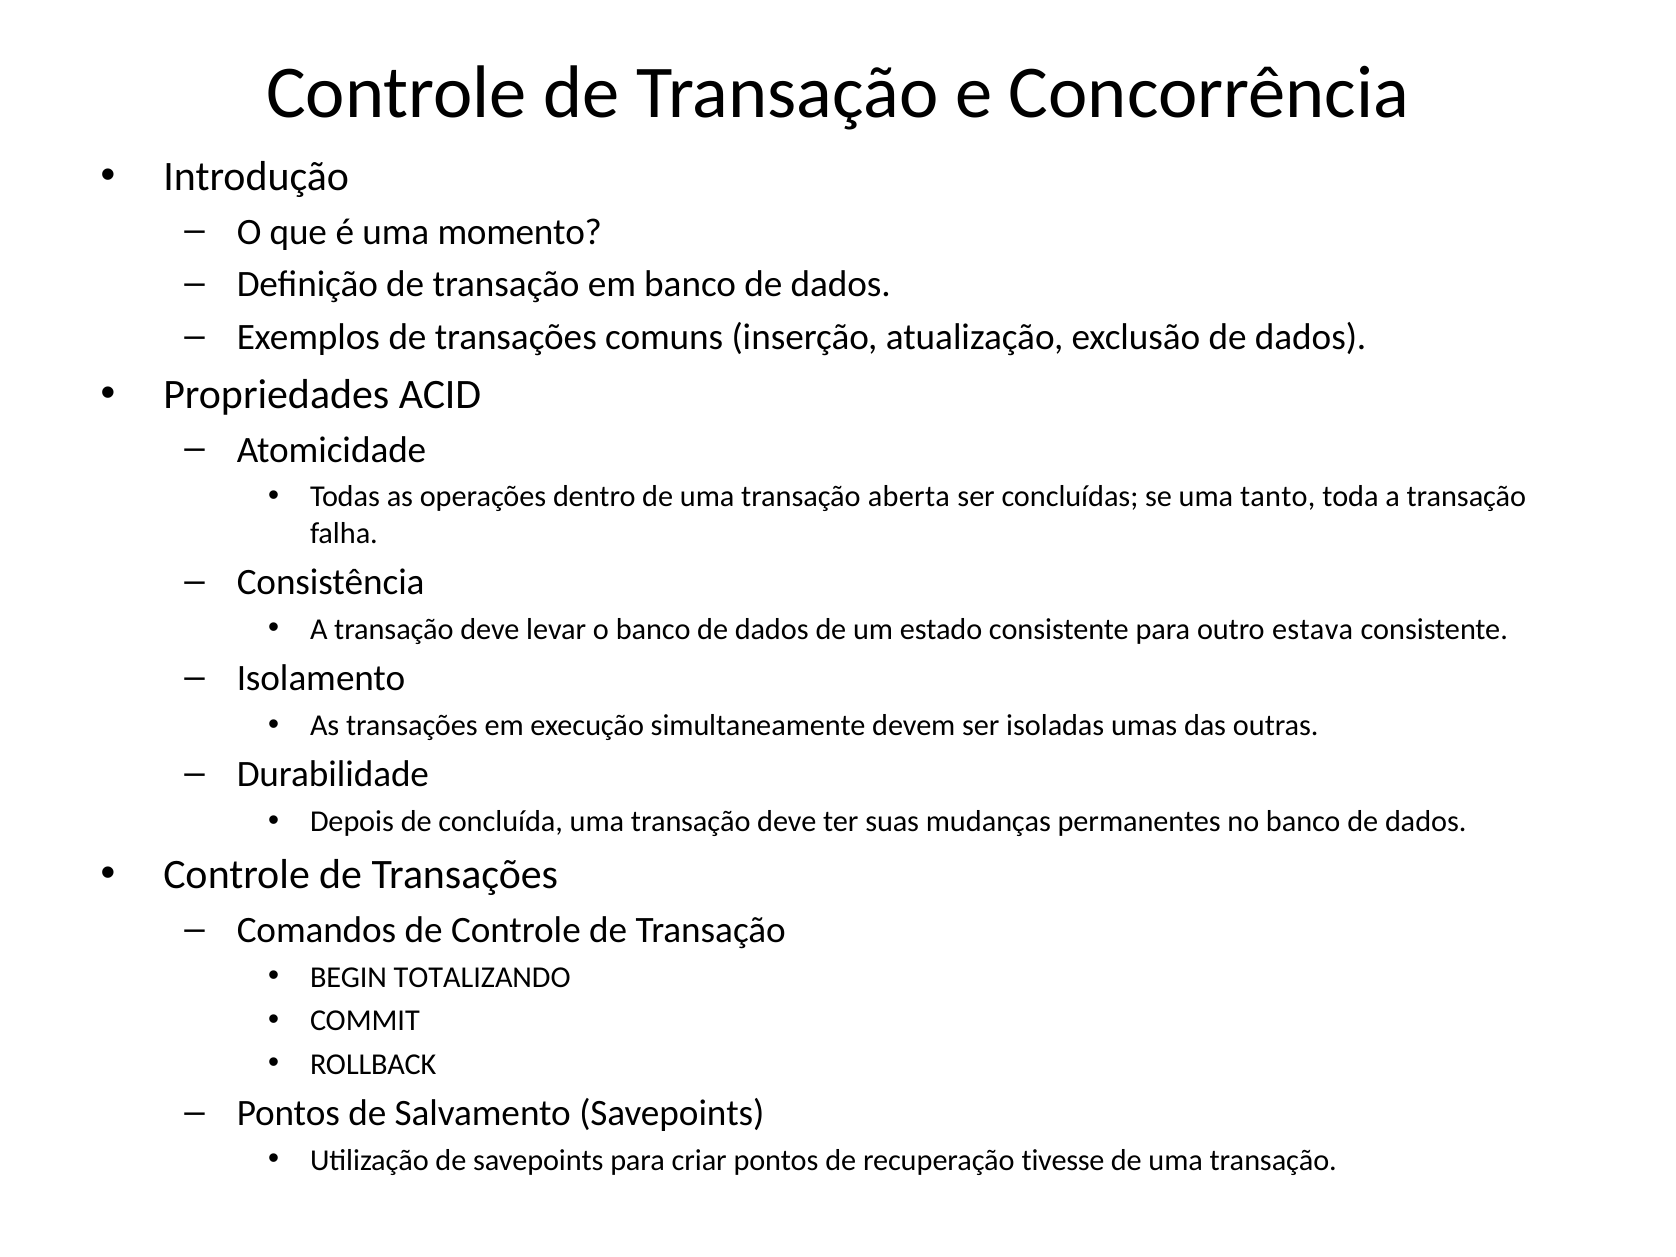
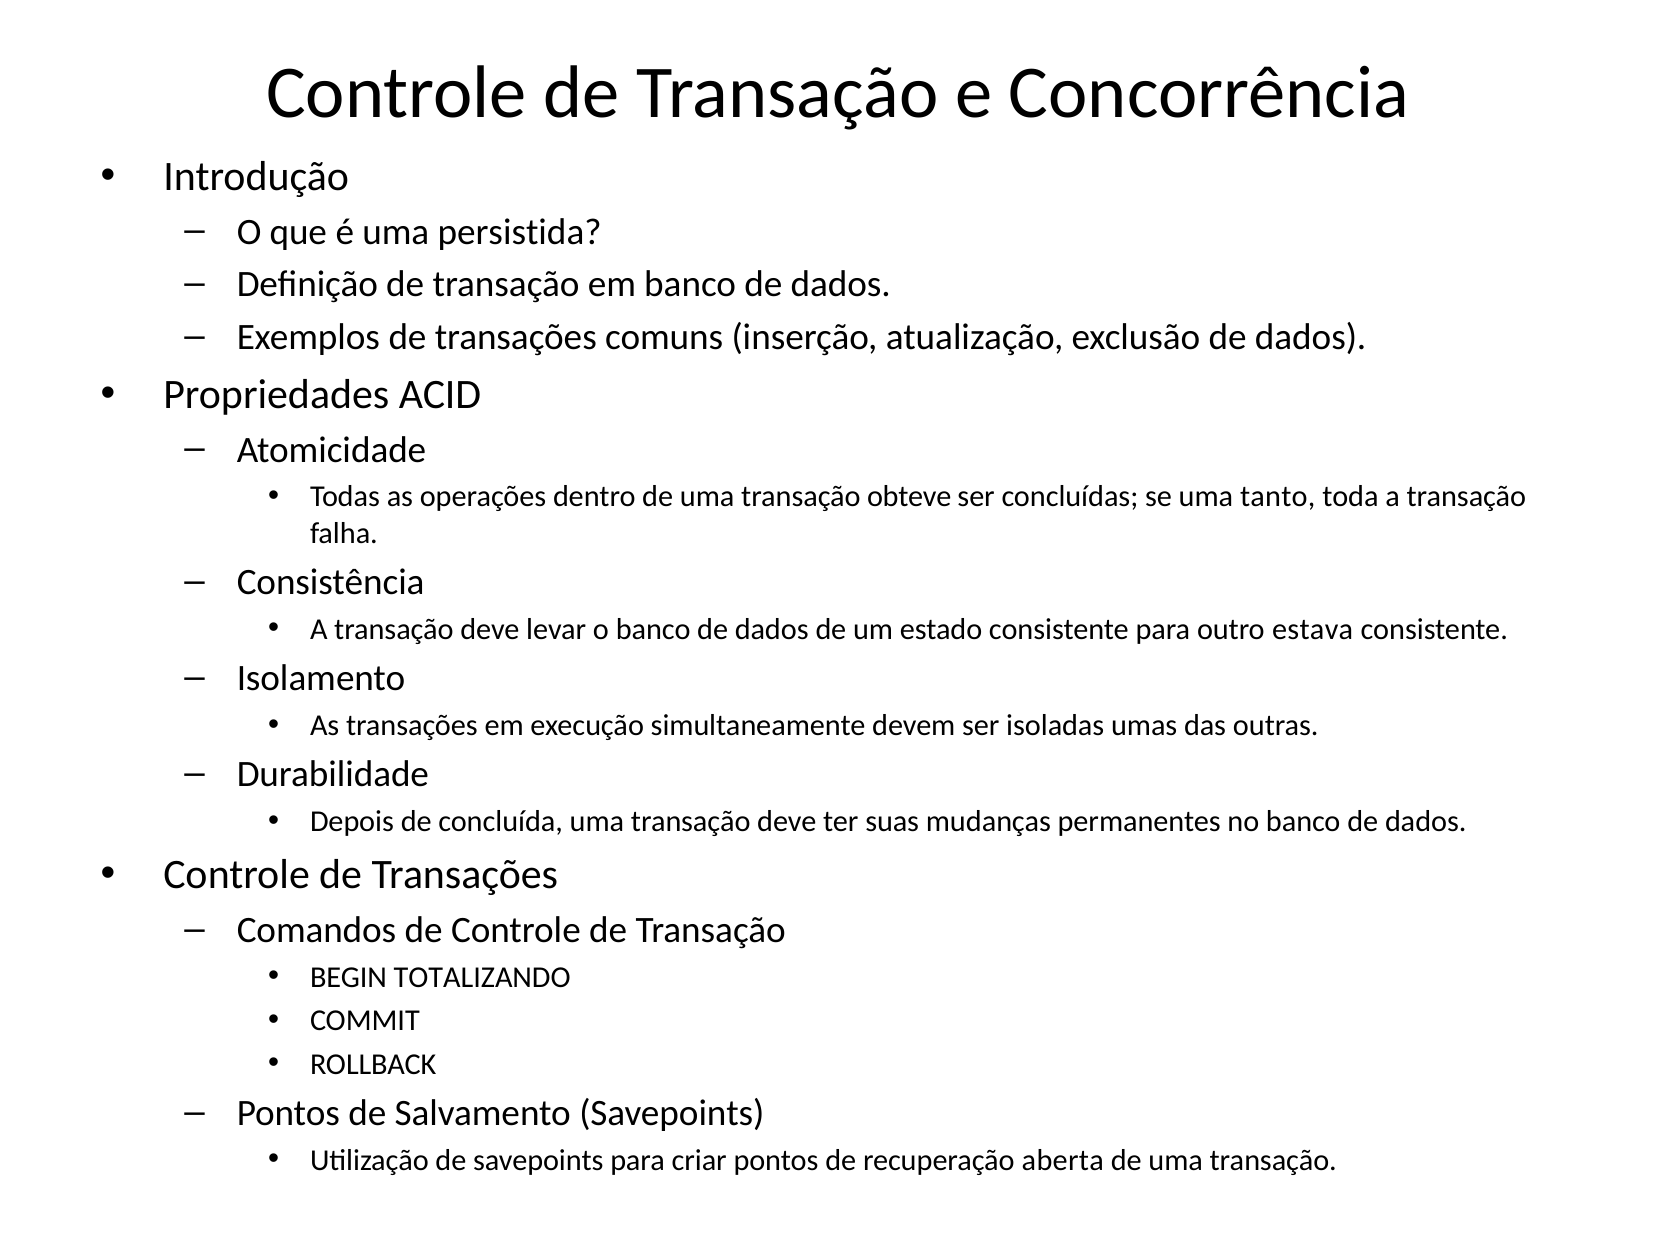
momento: momento -> persistida
aberta: aberta -> obteve
tivesse: tivesse -> aberta
